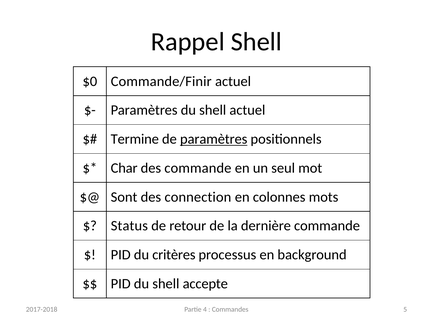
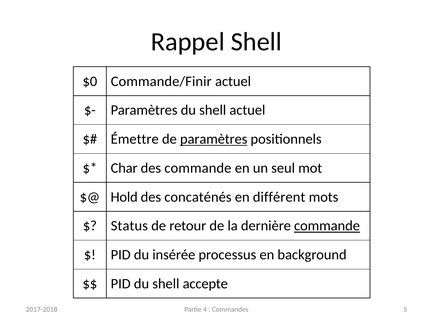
Termine: Termine -> Émettre
Sont: Sont -> Hold
connection: connection -> concaténés
colonnes: colonnes -> différent
commande at (327, 226) underline: none -> present
critères: critères -> insérée
